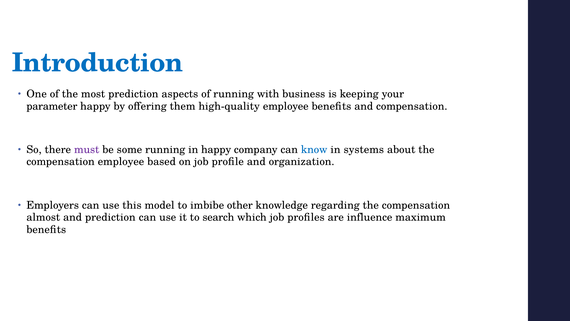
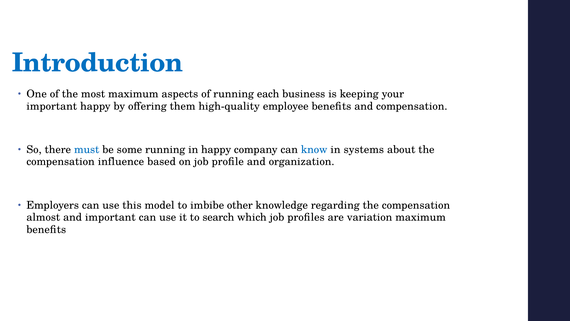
most prediction: prediction -> maximum
with: with -> each
parameter at (52, 106): parameter -> important
must colour: purple -> blue
compensation employee: employee -> influence
and prediction: prediction -> important
influence: influence -> variation
